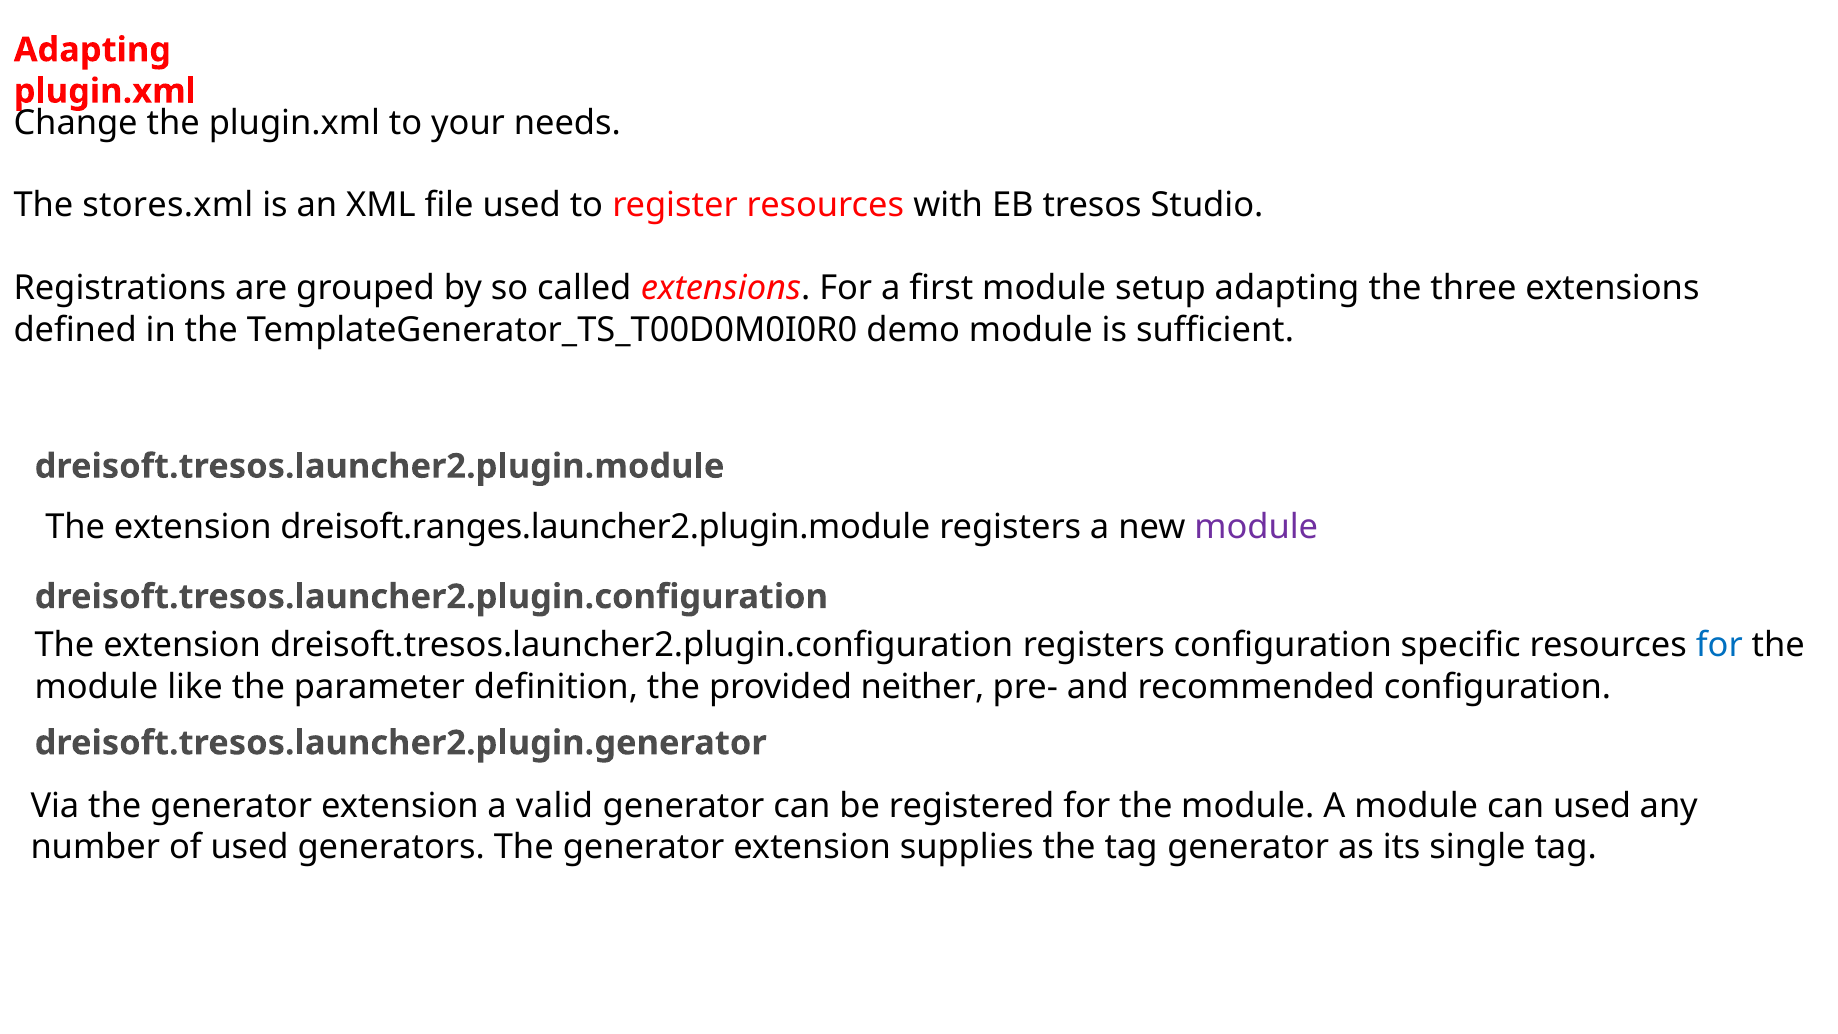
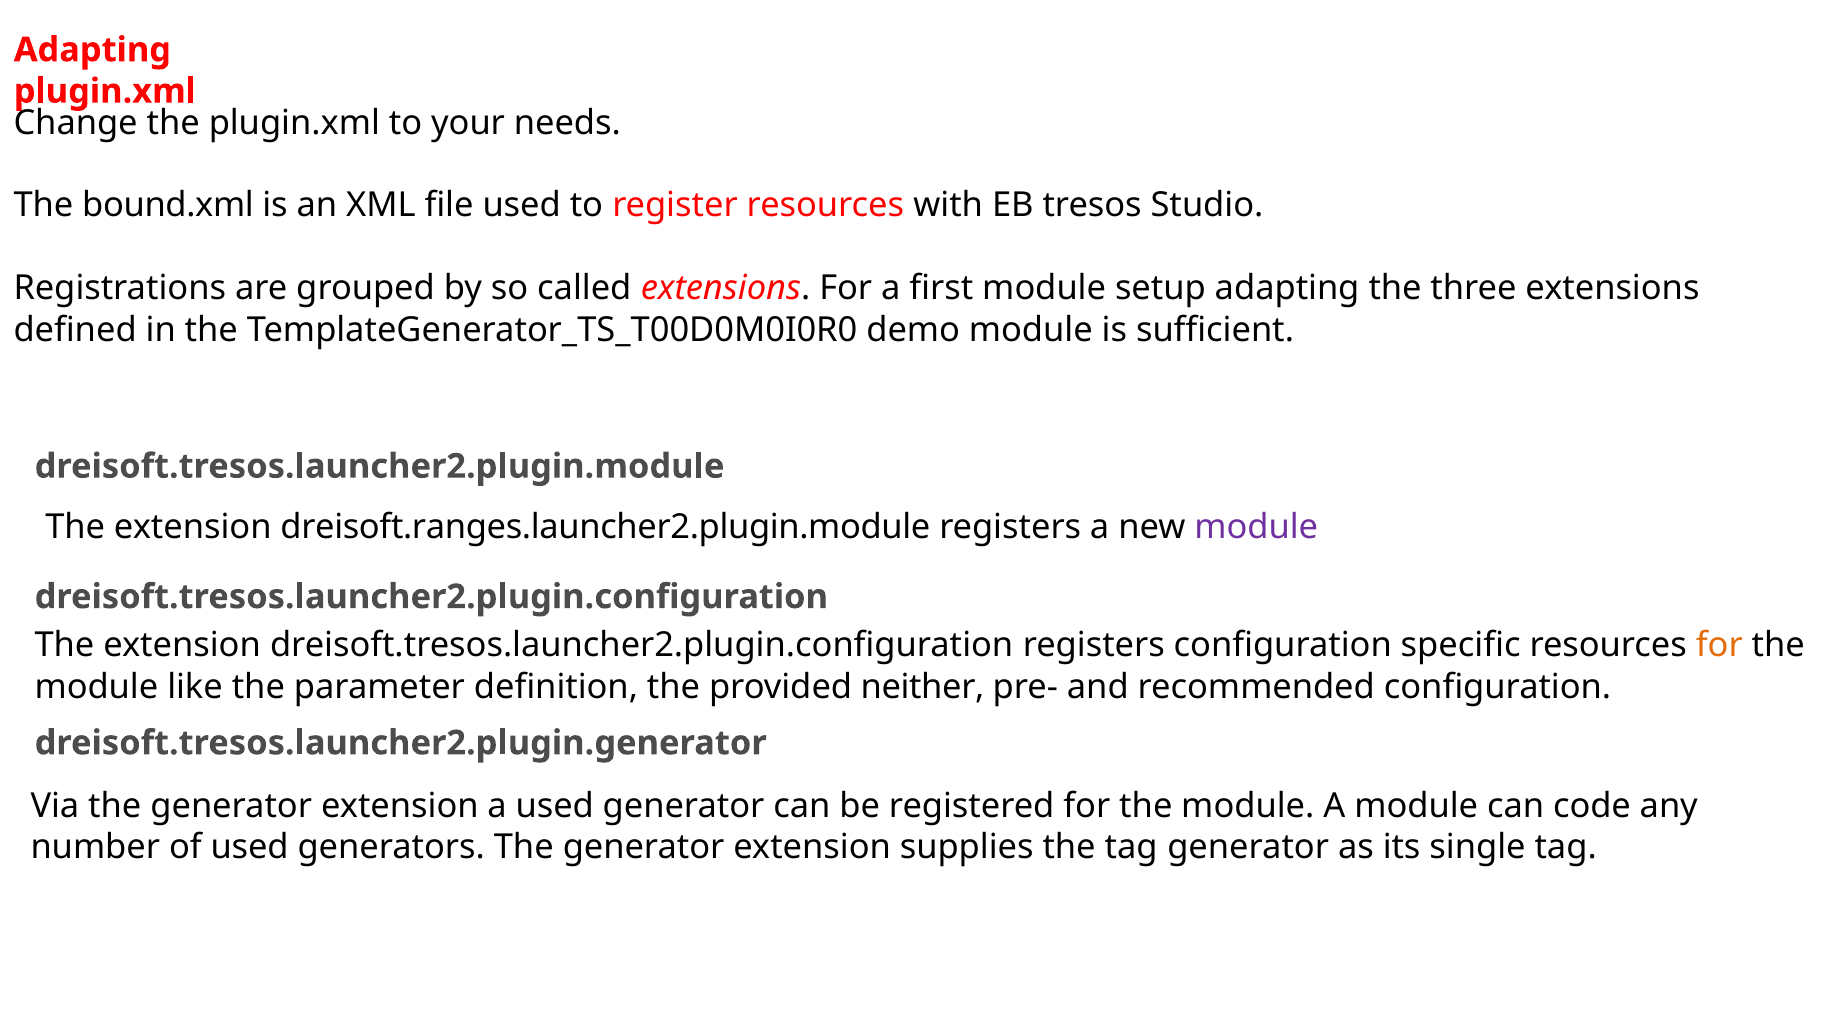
stores.xml: stores.xml -> bound.xml
for at (1719, 645) colour: blue -> orange
a valid: valid -> used
can used: used -> code
